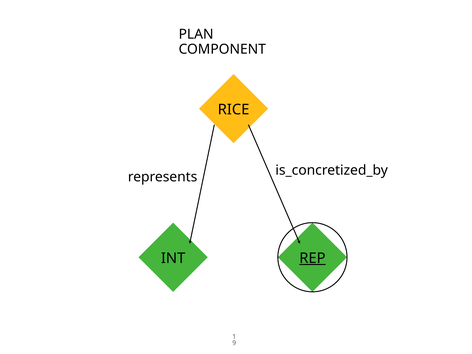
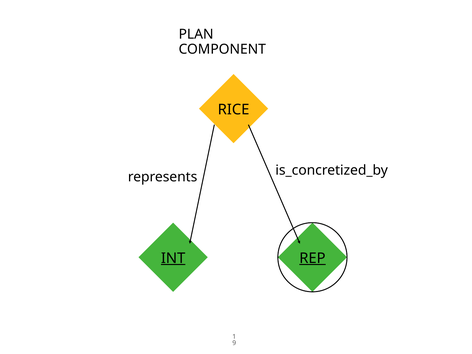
INT underline: none -> present
